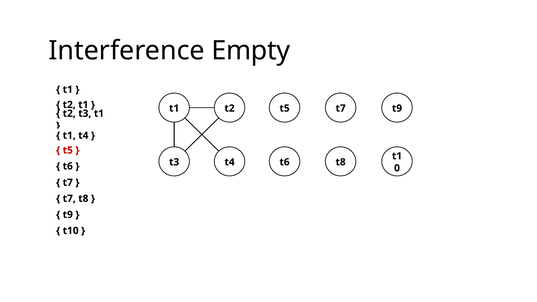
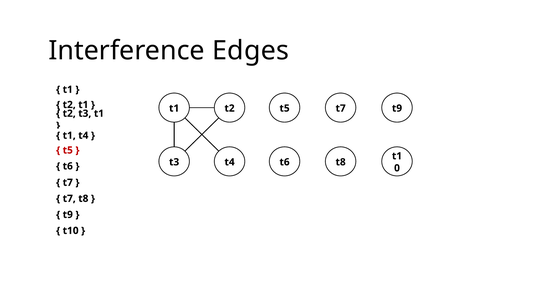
Empty: Empty -> Edges
